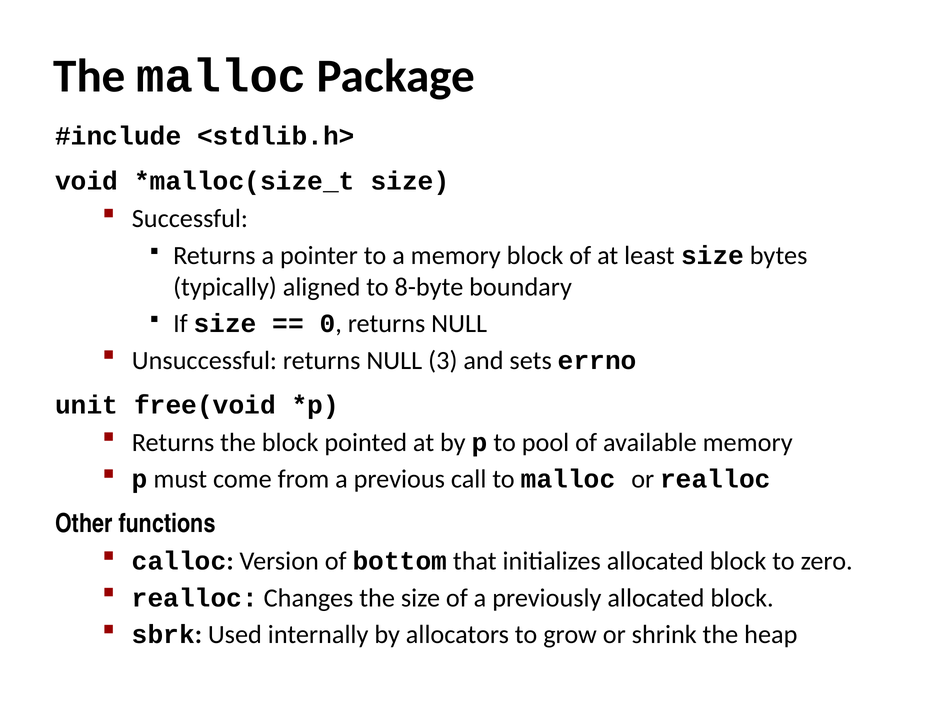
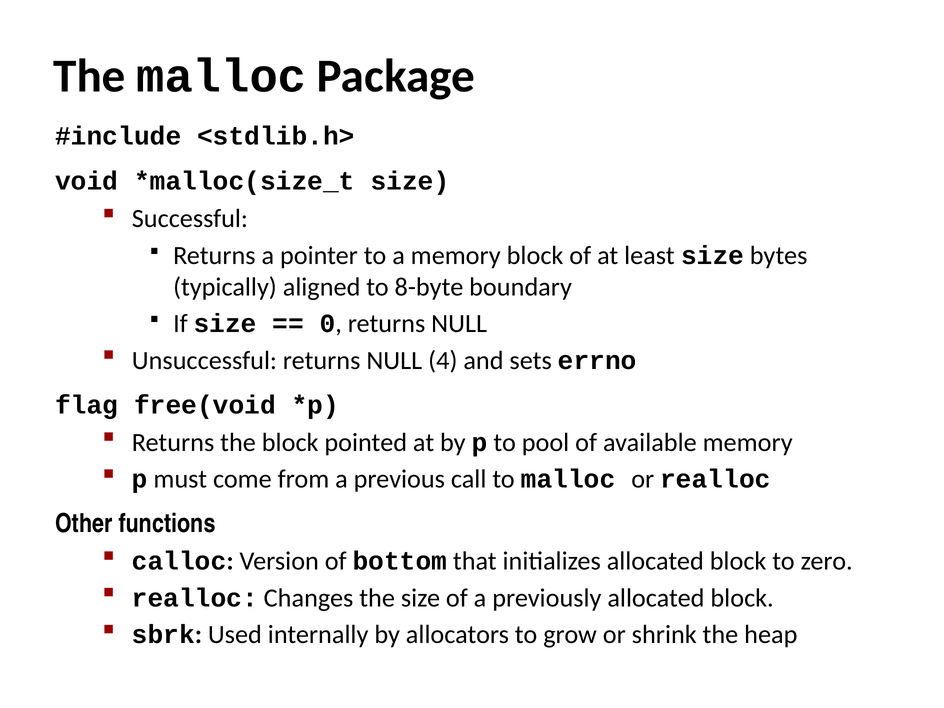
3: 3 -> 4
unit: unit -> flag
